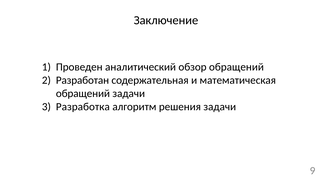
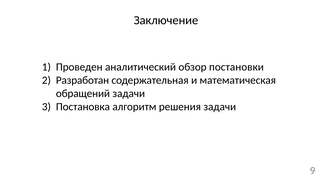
обзор обращений: обращений -> постановки
Разработка: Разработка -> Постановка
